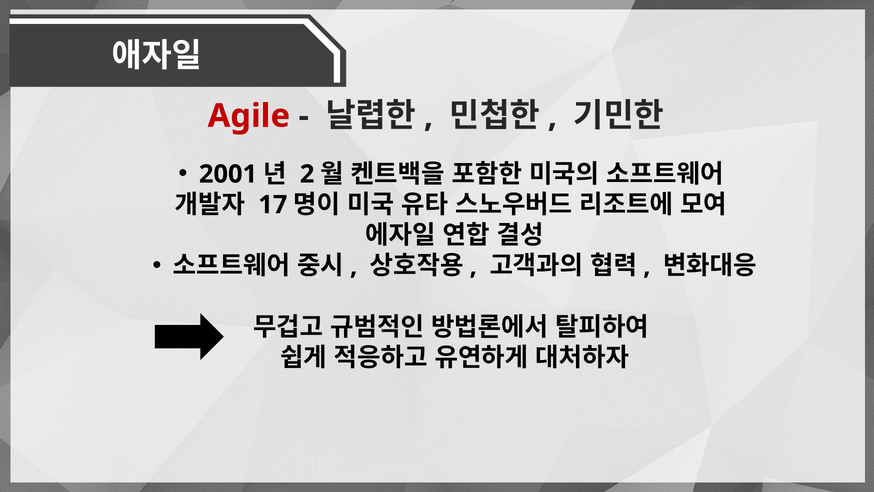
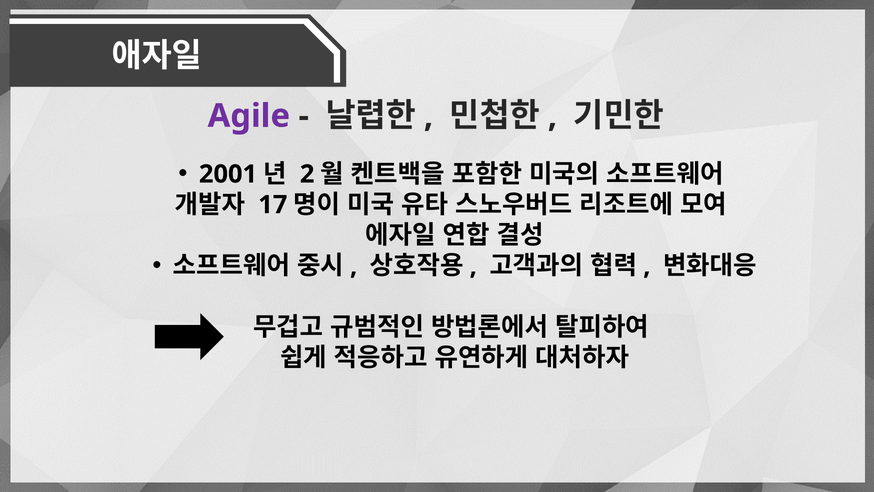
Agile colour: red -> purple
